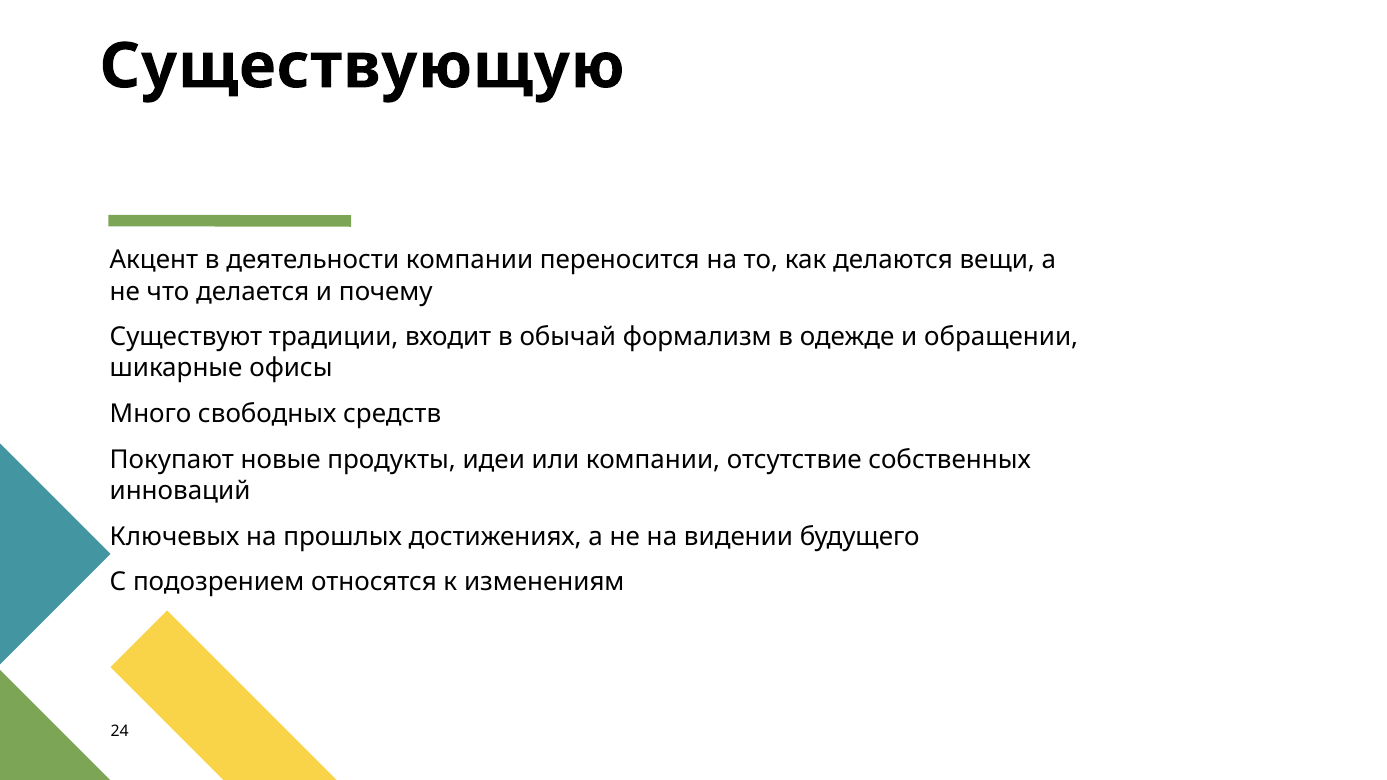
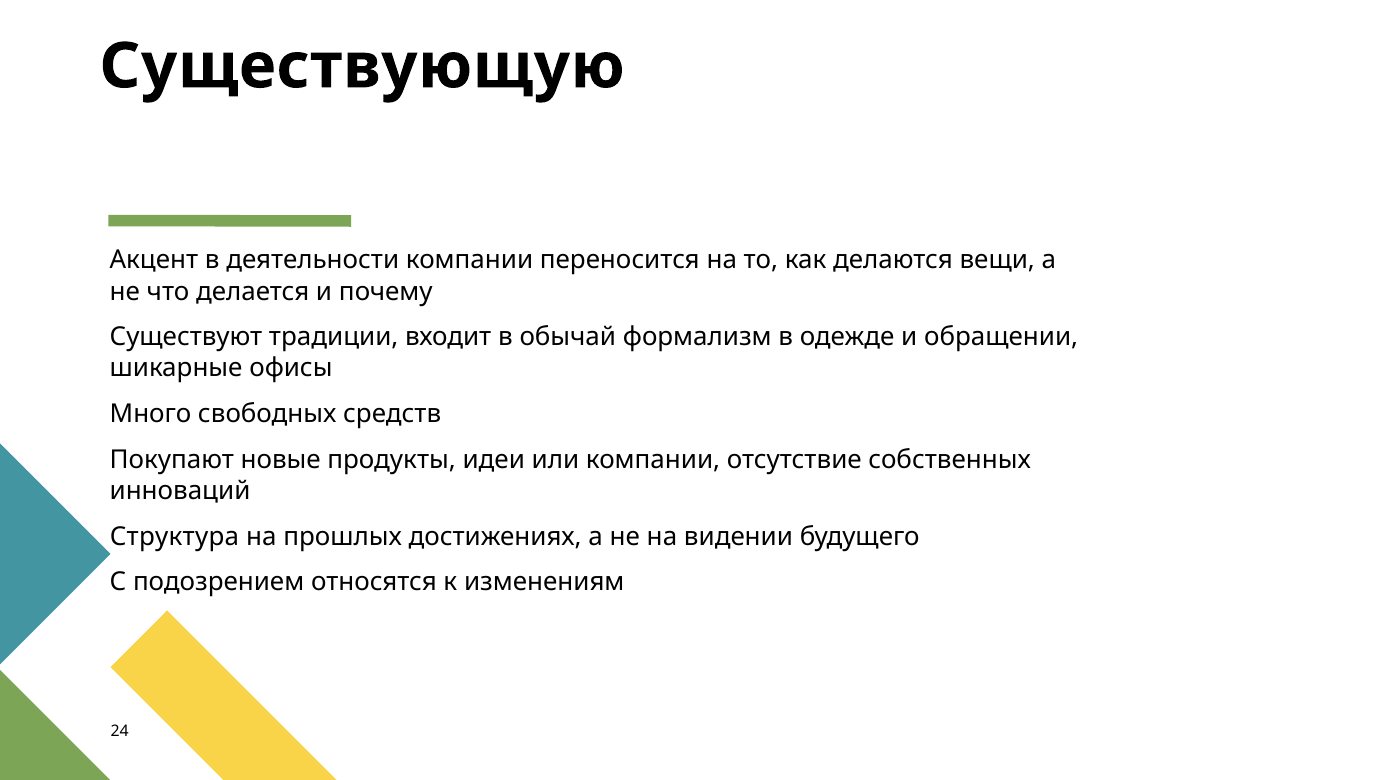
Ключевых: Ключевых -> Структура
